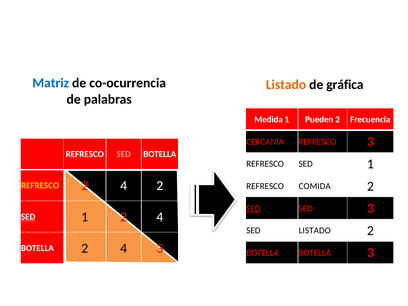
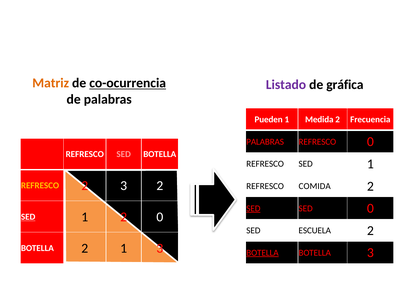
Matriz colour: blue -> orange
co-ocurrencia underline: none -> present
Listado at (286, 85) colour: orange -> purple
Medida: Medida -> Pueden
Pueden: Pueden -> Medida
CERCANIA at (265, 142): CERCANIA -> PALABRAS
REFRESCO 3: 3 -> 0
4 at (124, 186): 4 -> 3
SED 3: 3 -> 0
1 2 4: 4 -> 0
SED LISTADO: LISTADO -> ESCUELA
BOTELLA 2 4: 4 -> 1
BOTELLA at (262, 253) underline: none -> present
